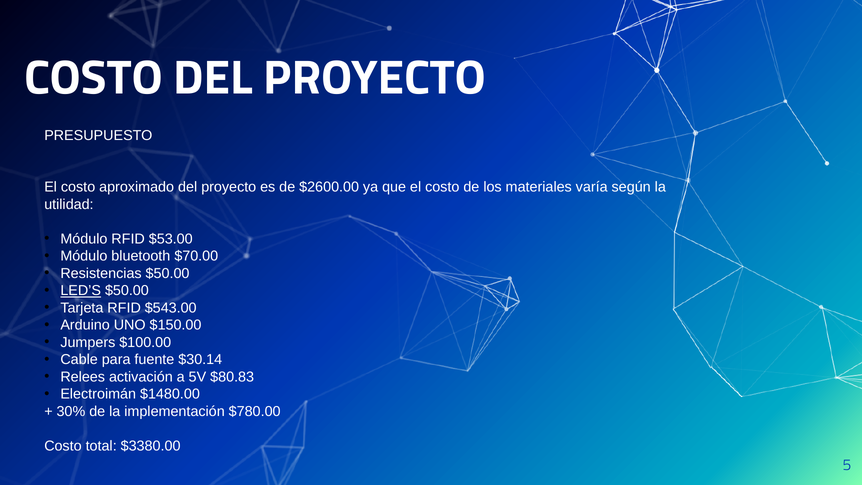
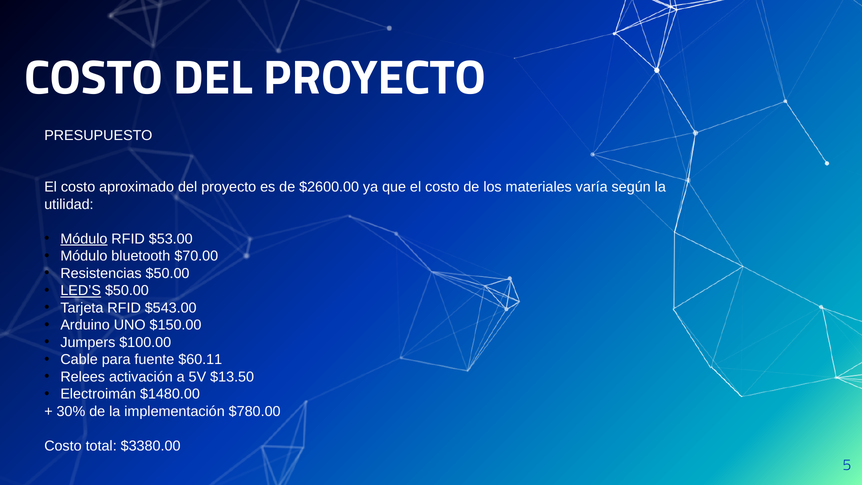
Módulo at (84, 239) underline: none -> present
$30.14: $30.14 -> $60.11
$80.83: $80.83 -> $13.50
